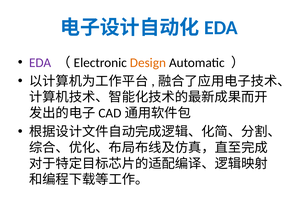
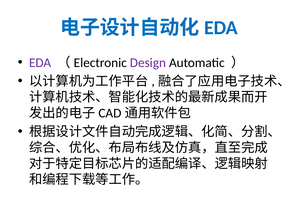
Design colour: orange -> purple
